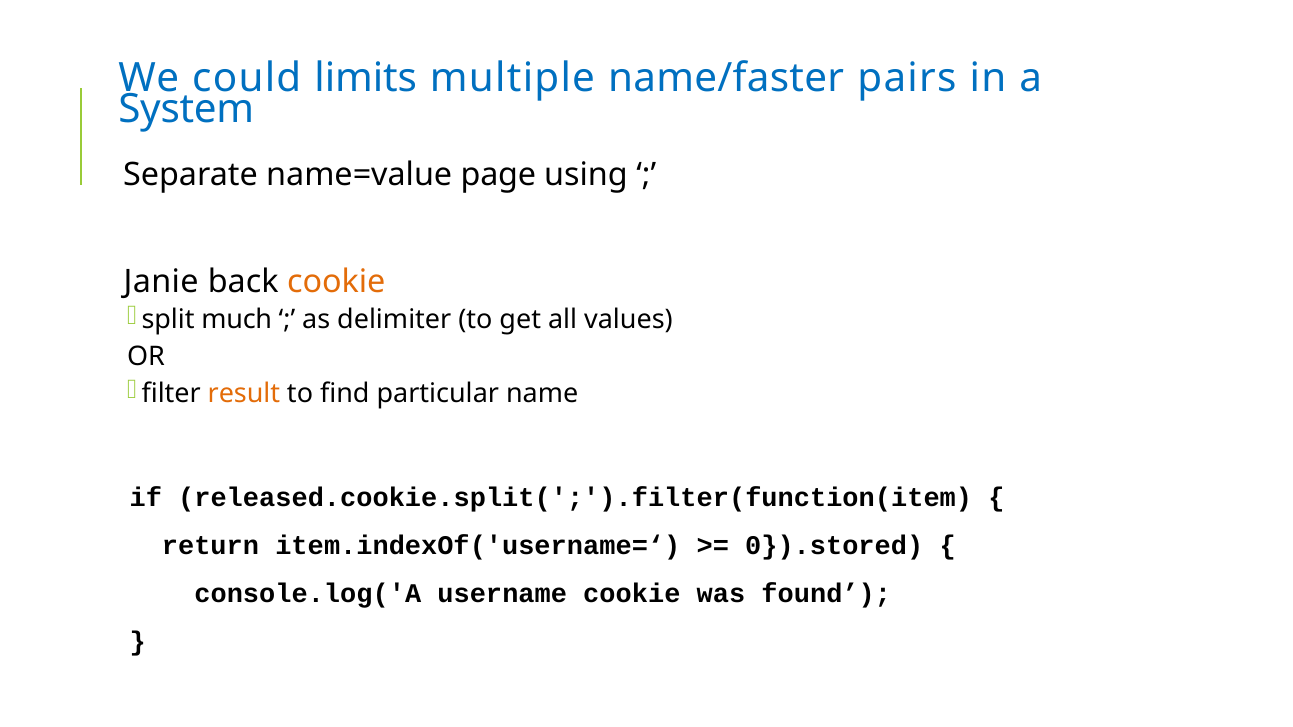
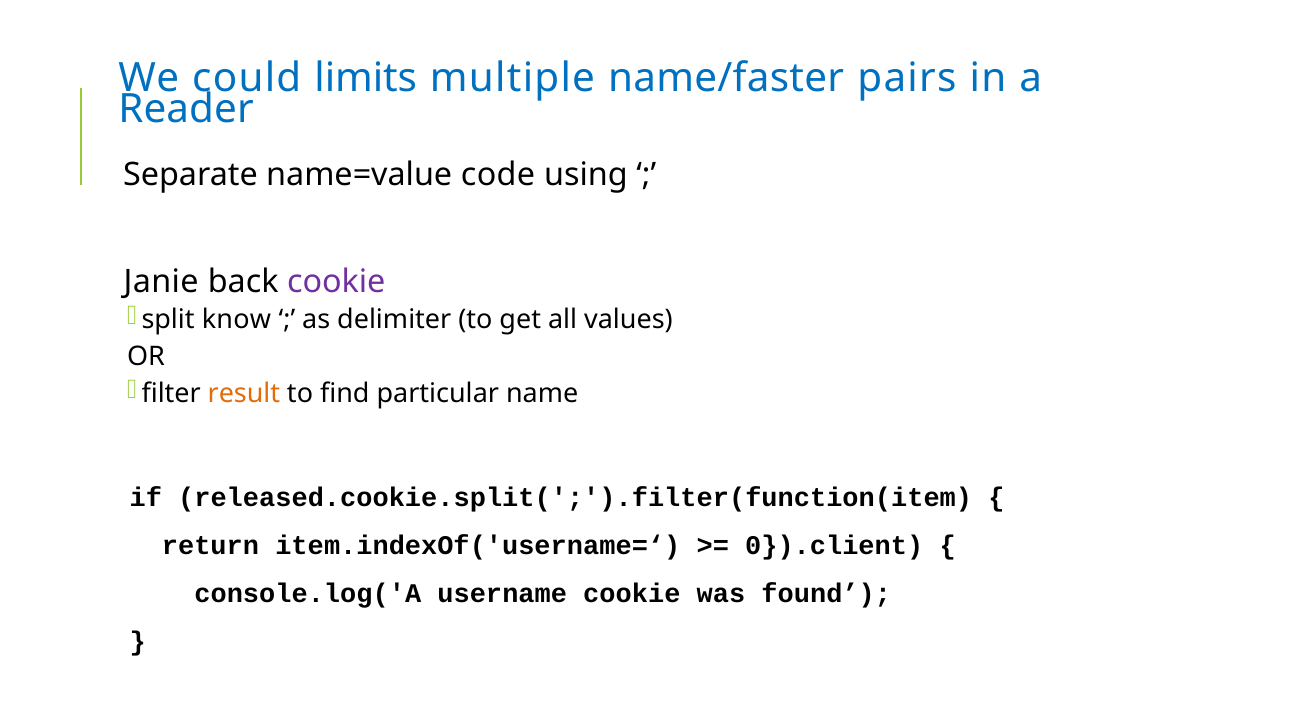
System: System -> Reader
page: page -> code
cookie at (336, 282) colour: orange -> purple
much: much -> know
0}).stored: 0}).stored -> 0}).client
